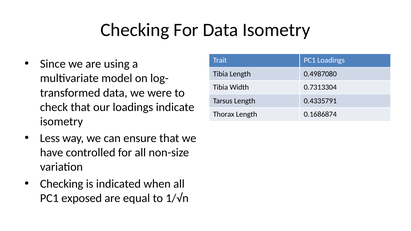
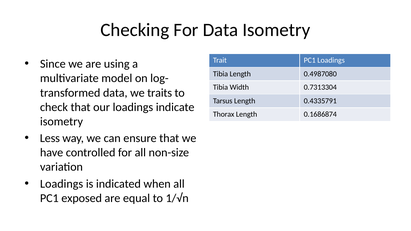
were: were -> traits
Checking at (62, 184): Checking -> Loadings
